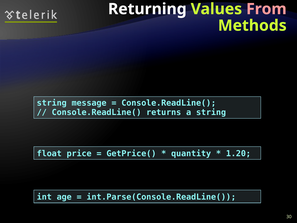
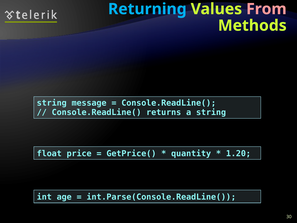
Returning colour: white -> light blue
